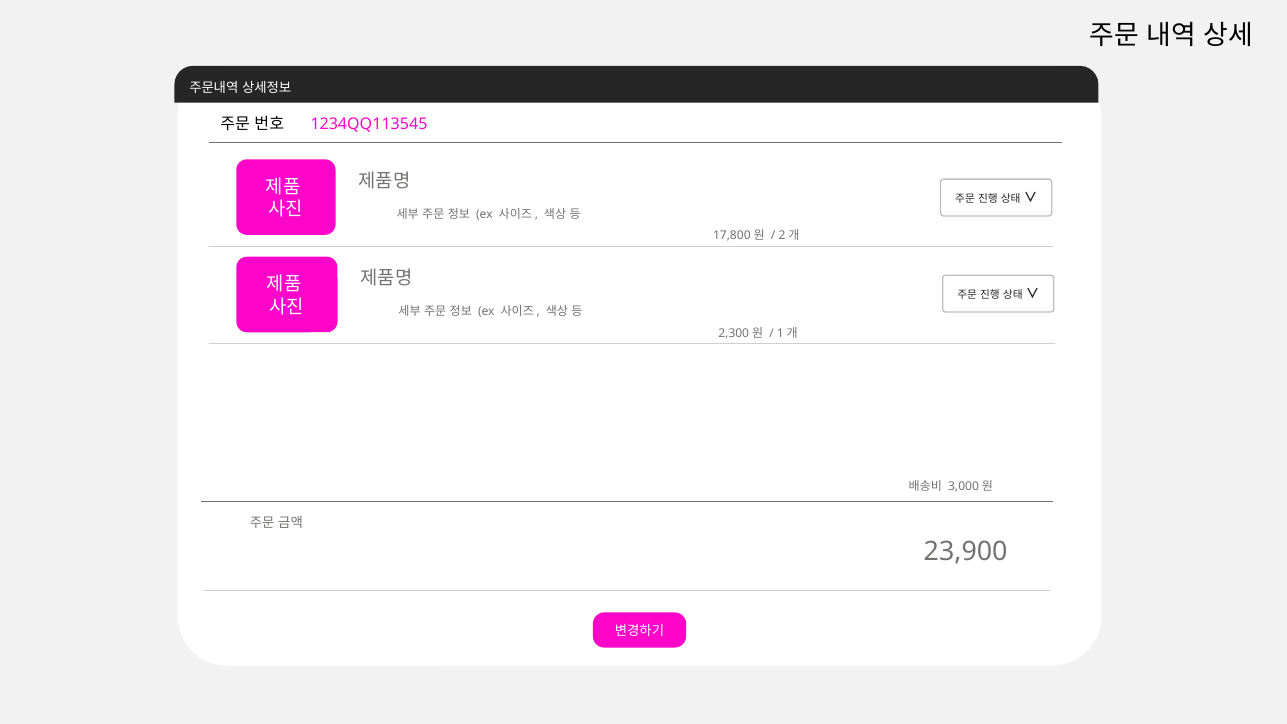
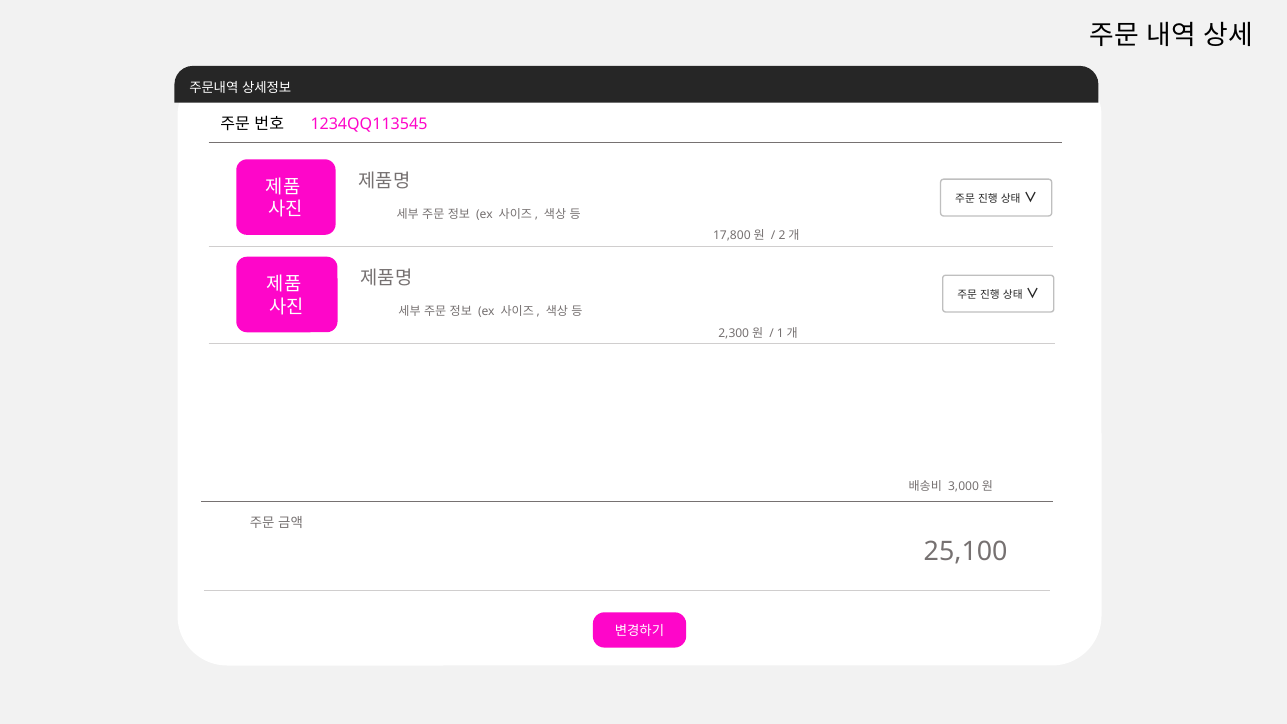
23,900: 23,900 -> 25,100
